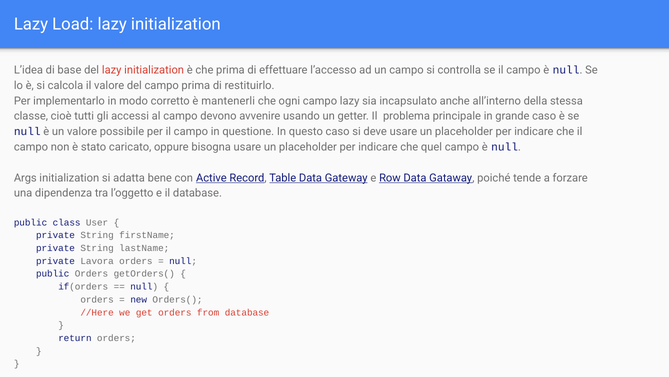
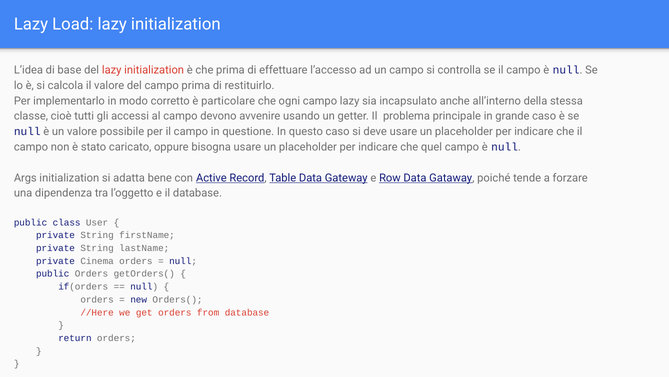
mantenerli: mantenerli -> particolare
Lavora: Lavora -> Cinema
